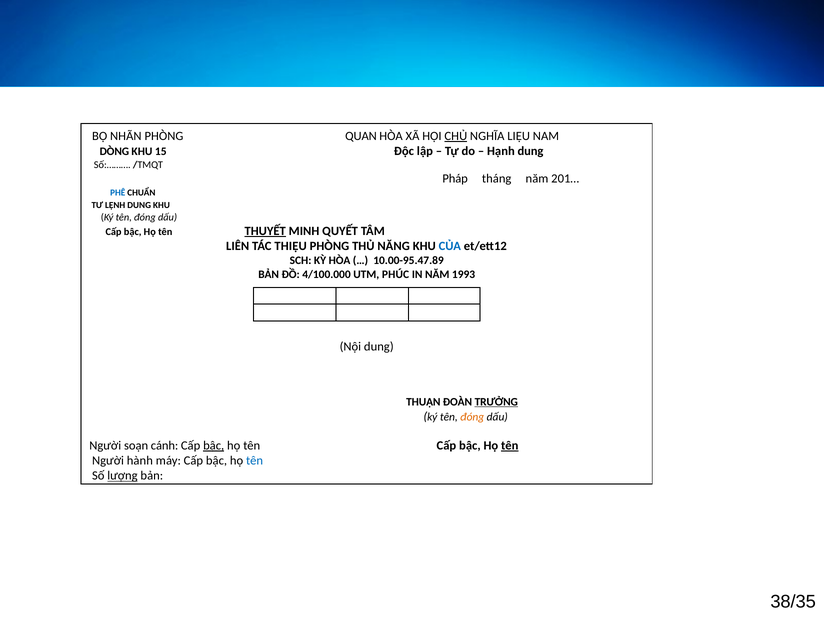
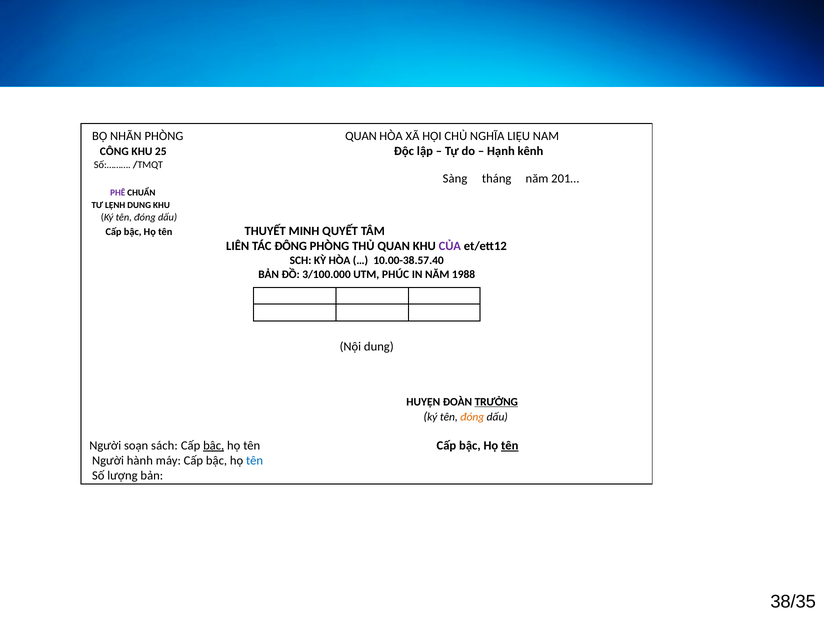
CHỦ underline: present -> none
DÒNG: DÒNG -> CÔNG
15: 15 -> 25
Hạnh dung: dung -> kênh
Pháp: Pháp -> Sàng
PHÊ colour: blue -> purple
THUYẾT underline: present -> none
THIỆU: THIỆU -> ĐÔNG
THỦ NĂNG: NĂNG -> QUAN
CỦA colour: blue -> purple
10.00-95.47.89: 10.00-95.47.89 -> 10.00-38.57.40
4/100.000: 4/100.000 -> 3/100.000
1993: 1993 -> 1988
THUẬN: THUẬN -> HUYỆN
cánh: cánh -> sách
lượng underline: present -> none
